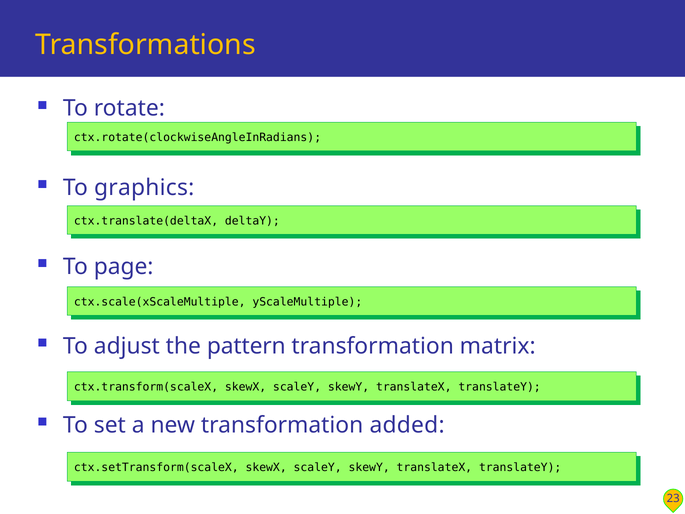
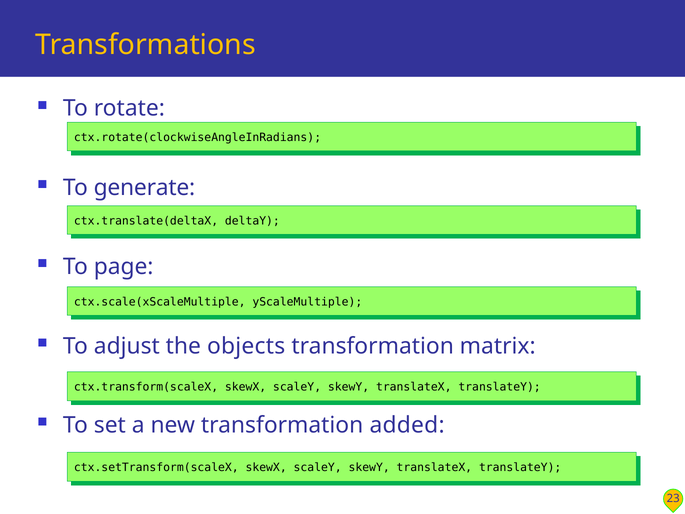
graphics: graphics -> generate
pattern: pattern -> objects
